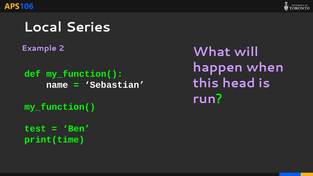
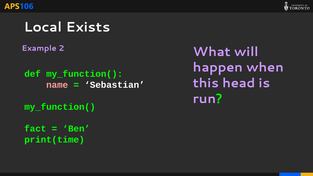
Series: Series -> Exists
name colour: white -> pink
test: test -> fact
